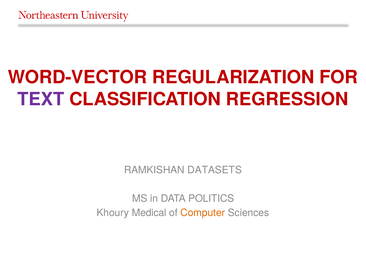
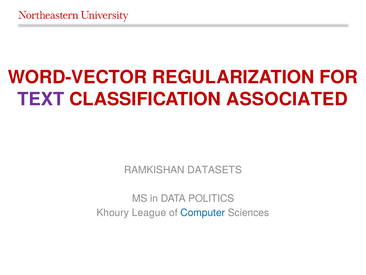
REGRESSION: REGRESSION -> ASSOCIATED
Medical: Medical -> League
Computer colour: orange -> blue
